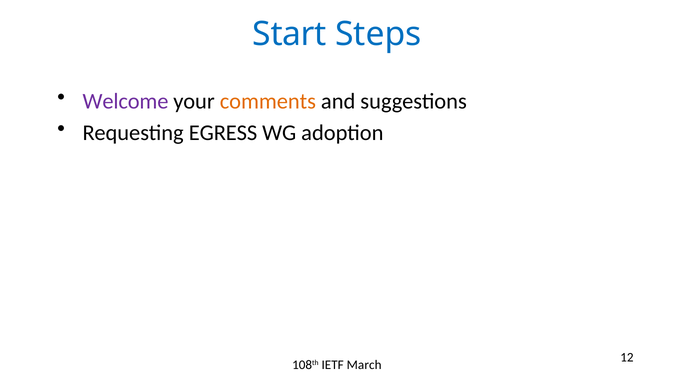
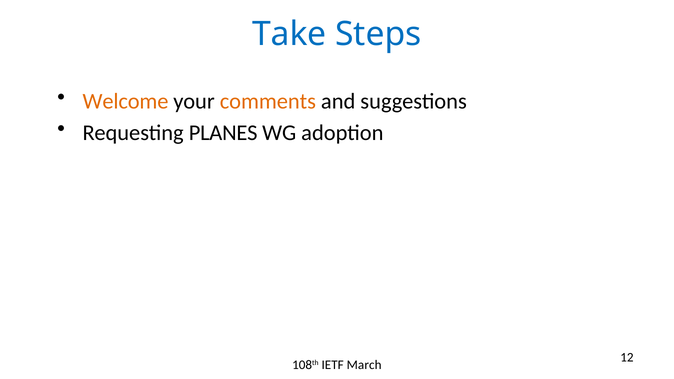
Start: Start -> Take
Welcome colour: purple -> orange
EGRESS: EGRESS -> PLANES
